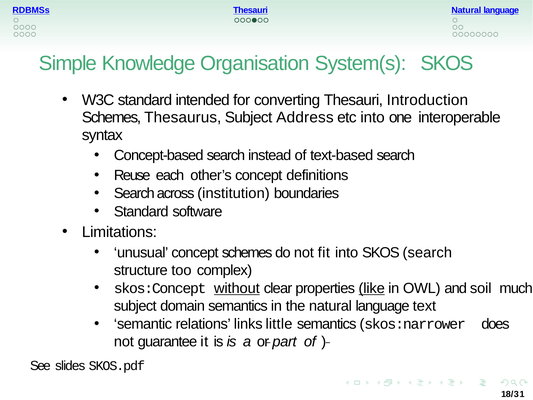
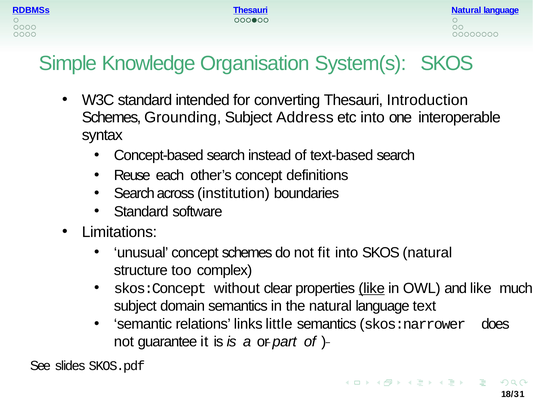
Thesaurus: Thesaurus -> Grounding
SKOS search: search -> natural
without underline: present -> none
and soil: soil -> like
